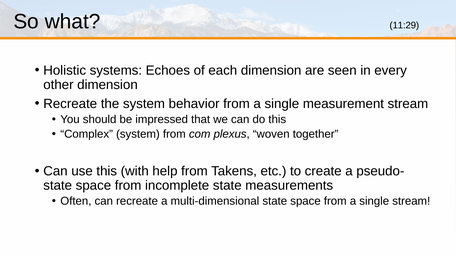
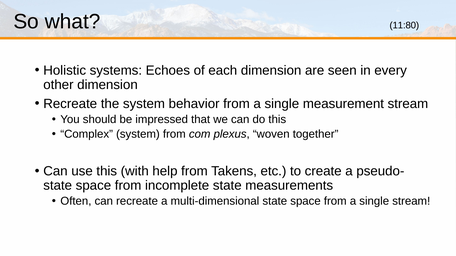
11:29: 11:29 -> 11:80
